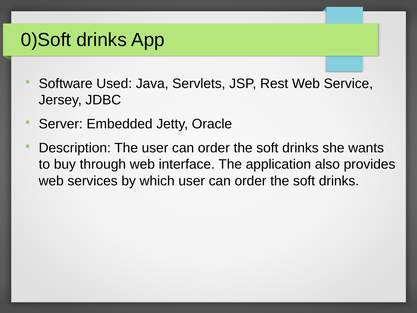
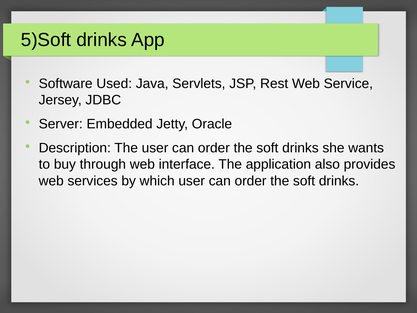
0)Soft: 0)Soft -> 5)Soft
